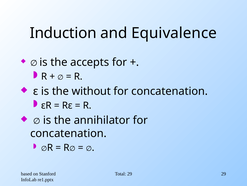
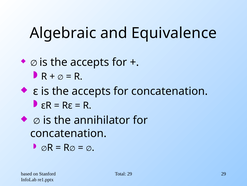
Induction: Induction -> Algebraic
ε is the without: without -> accepts
